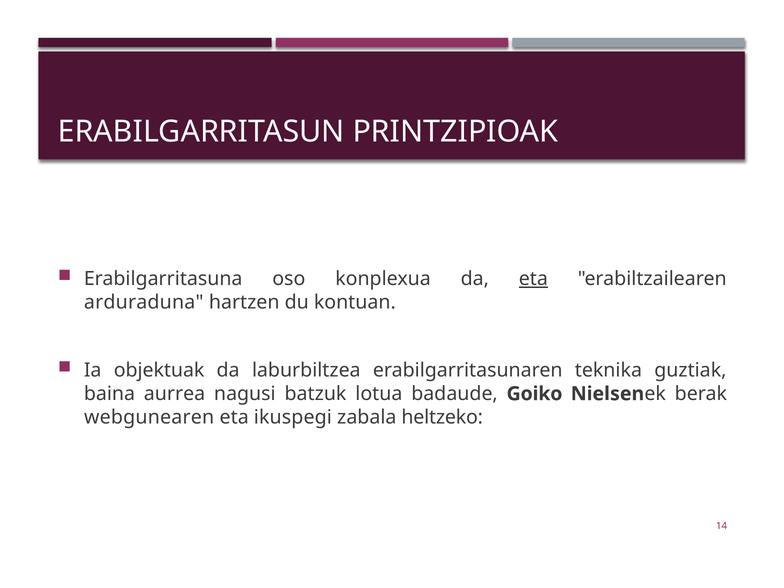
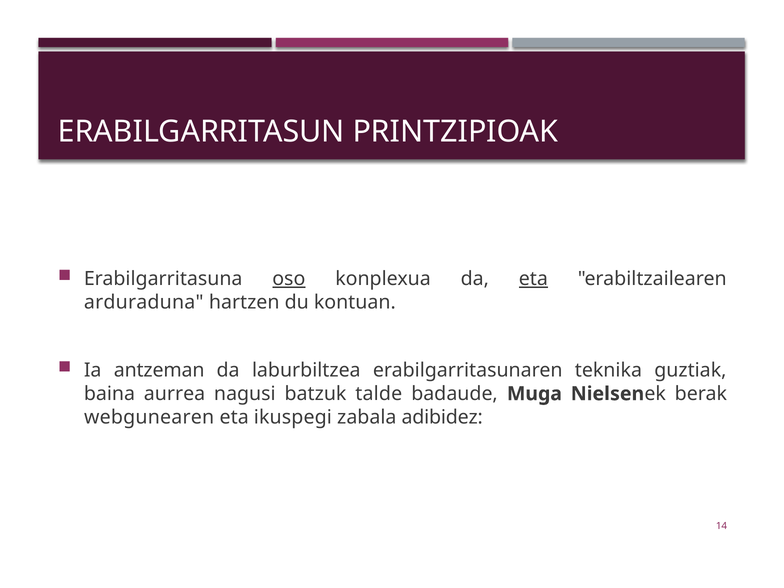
oso underline: none -> present
objektuak: objektuak -> antzeman
lotua: lotua -> talde
Goiko: Goiko -> Muga
heltzeko: heltzeko -> adibidez
